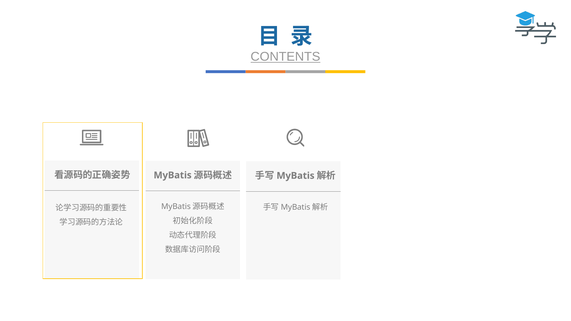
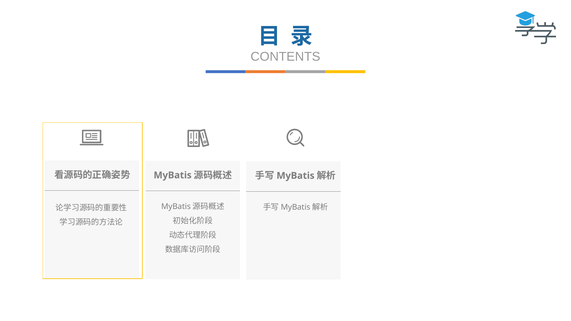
CONTENTS underline: present -> none
